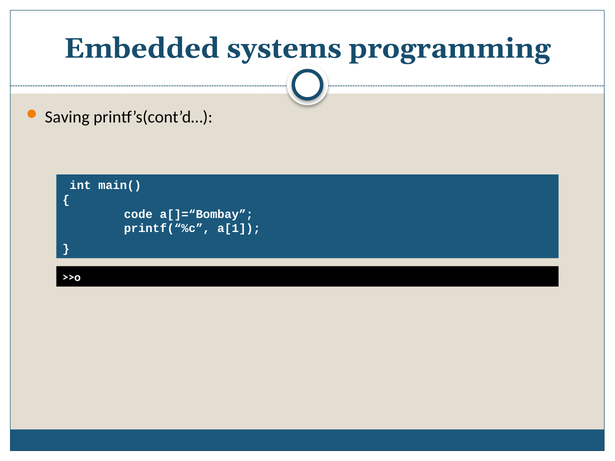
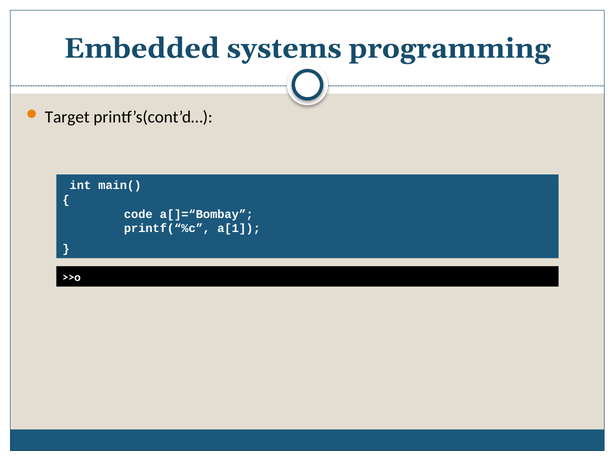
Saving: Saving -> Target
